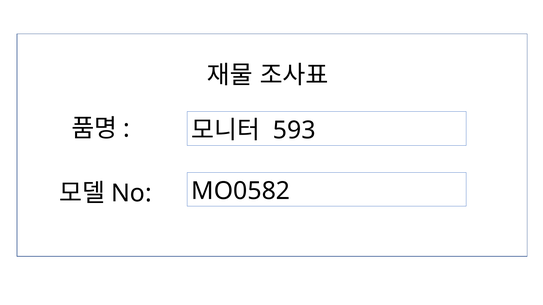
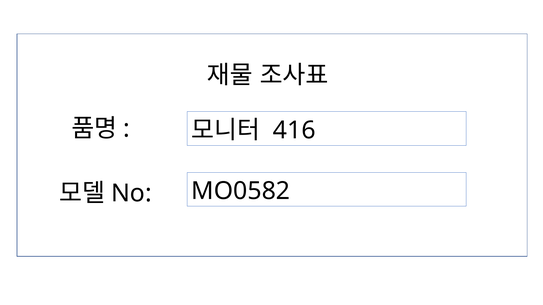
593: 593 -> 416
